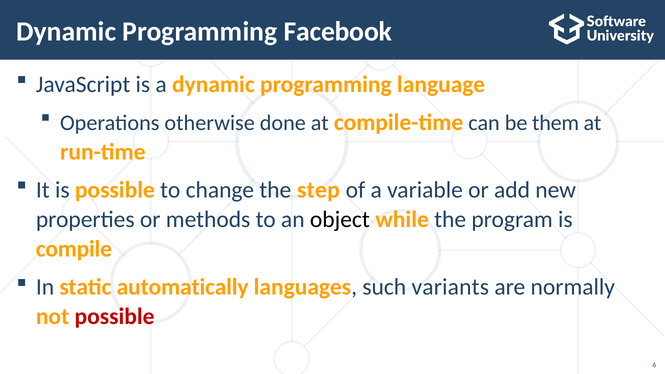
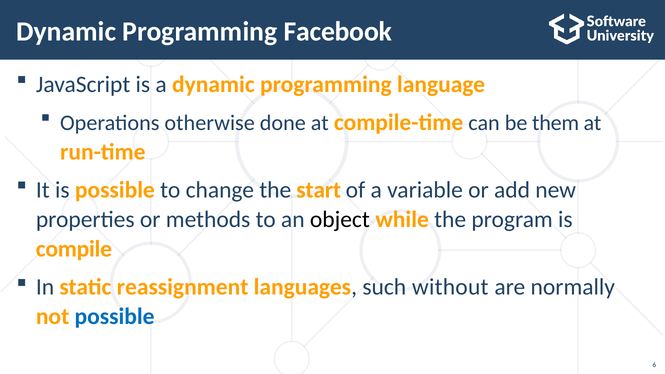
step: step -> start
automatically: automatically -> reassignment
variants: variants -> without
possible at (115, 317) colour: red -> blue
